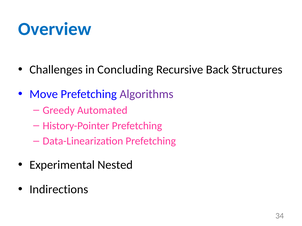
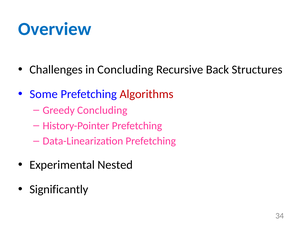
Move: Move -> Some
Algorithms colour: purple -> red
Greedy Automated: Automated -> Concluding
Indirections: Indirections -> Significantly
